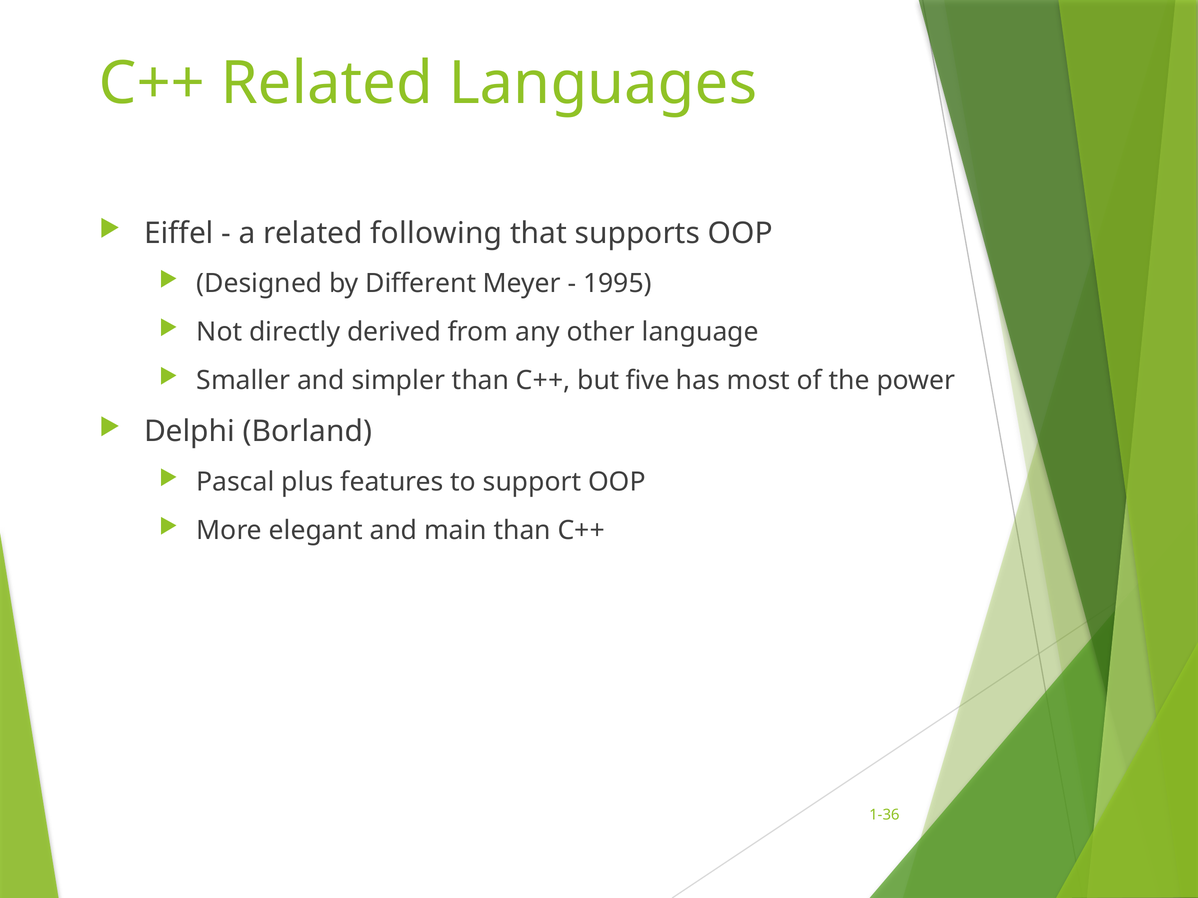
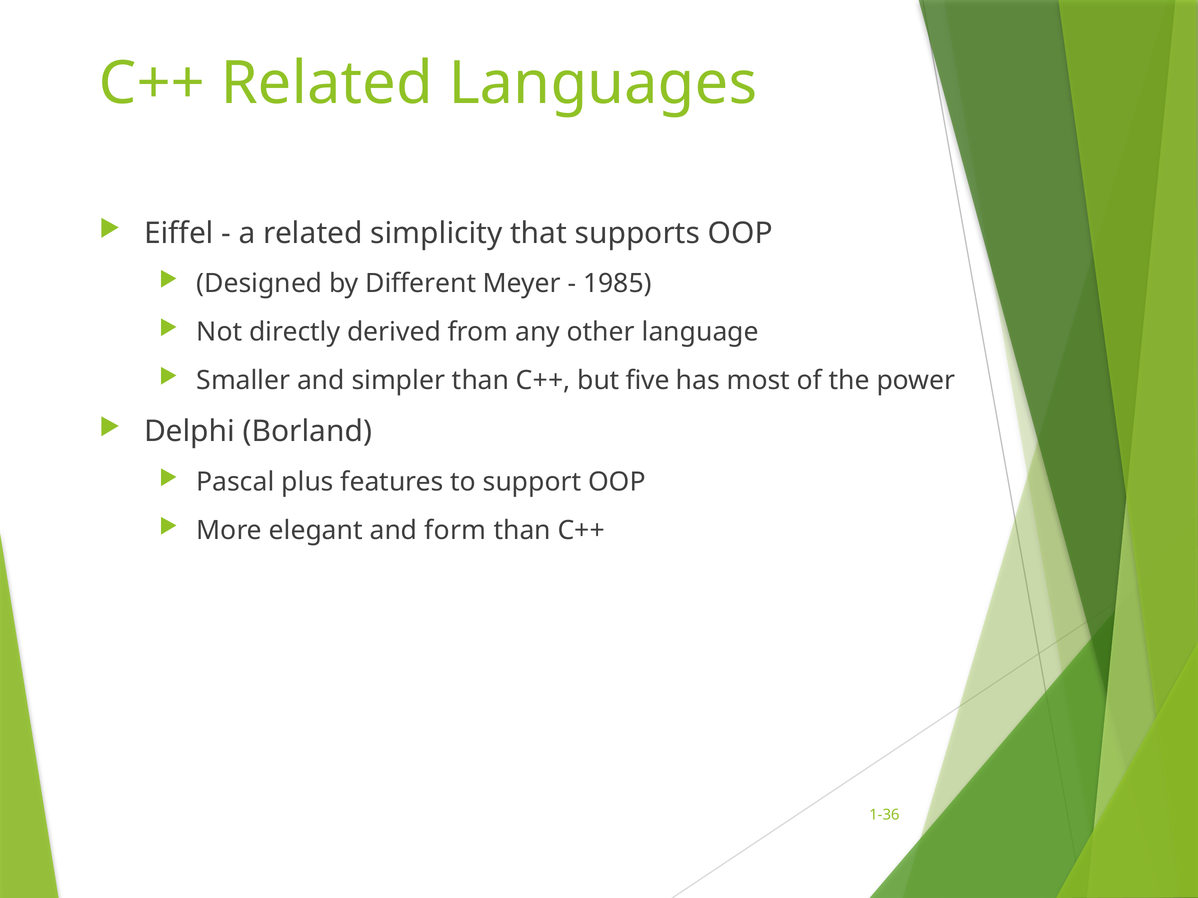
following: following -> simplicity
1995: 1995 -> 1985
main: main -> form
